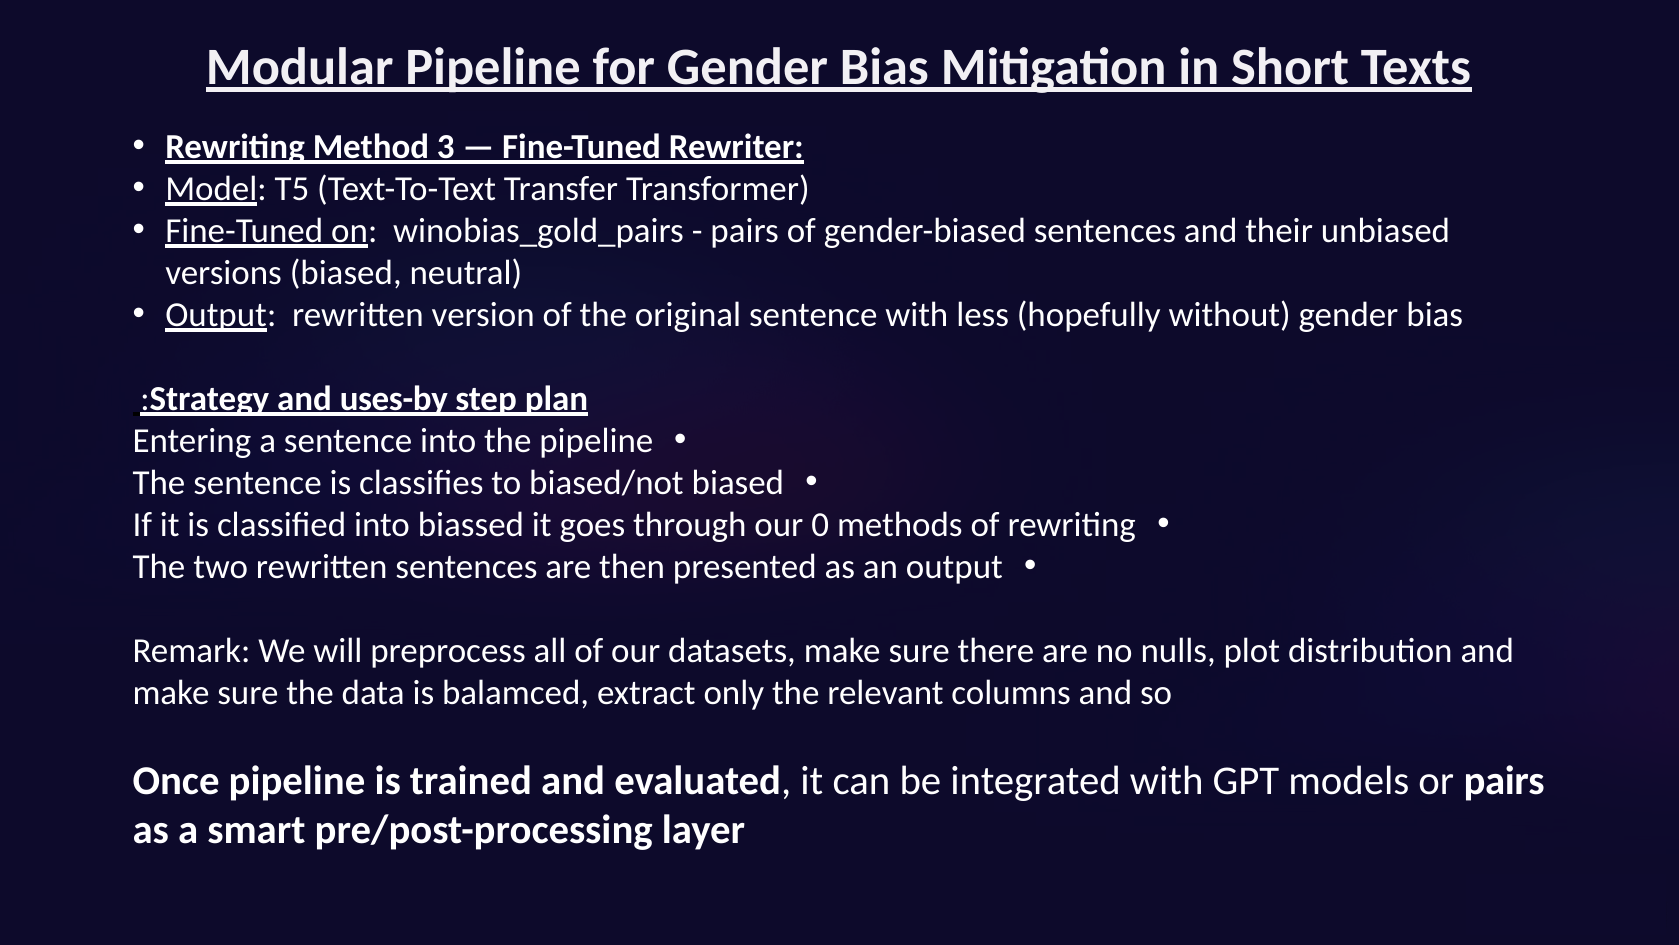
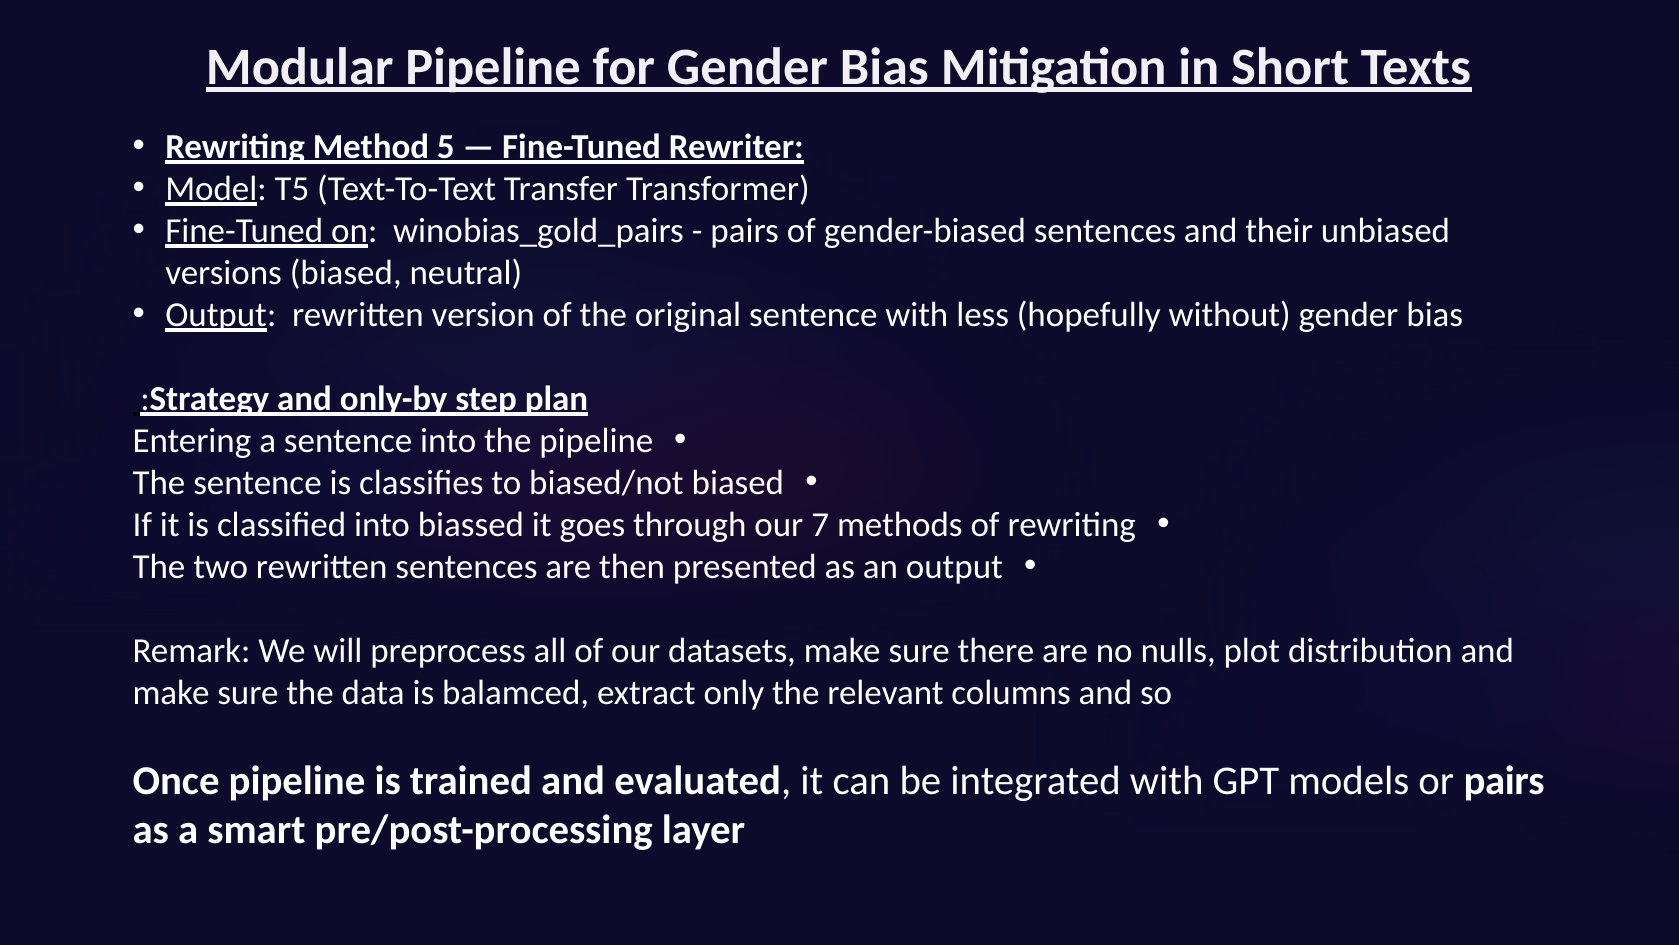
3: 3 -> 5
uses-by: uses-by -> only-by
0: 0 -> 7
